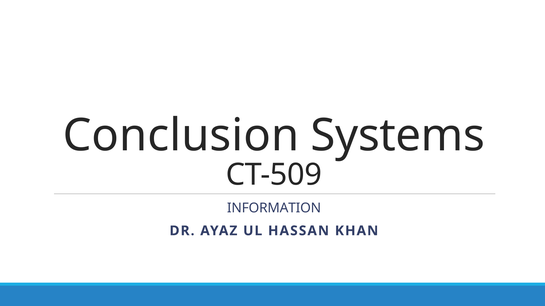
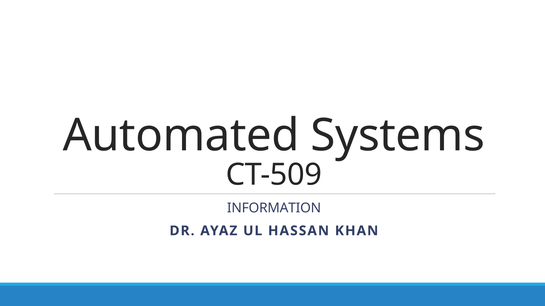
Conclusion: Conclusion -> Automated
